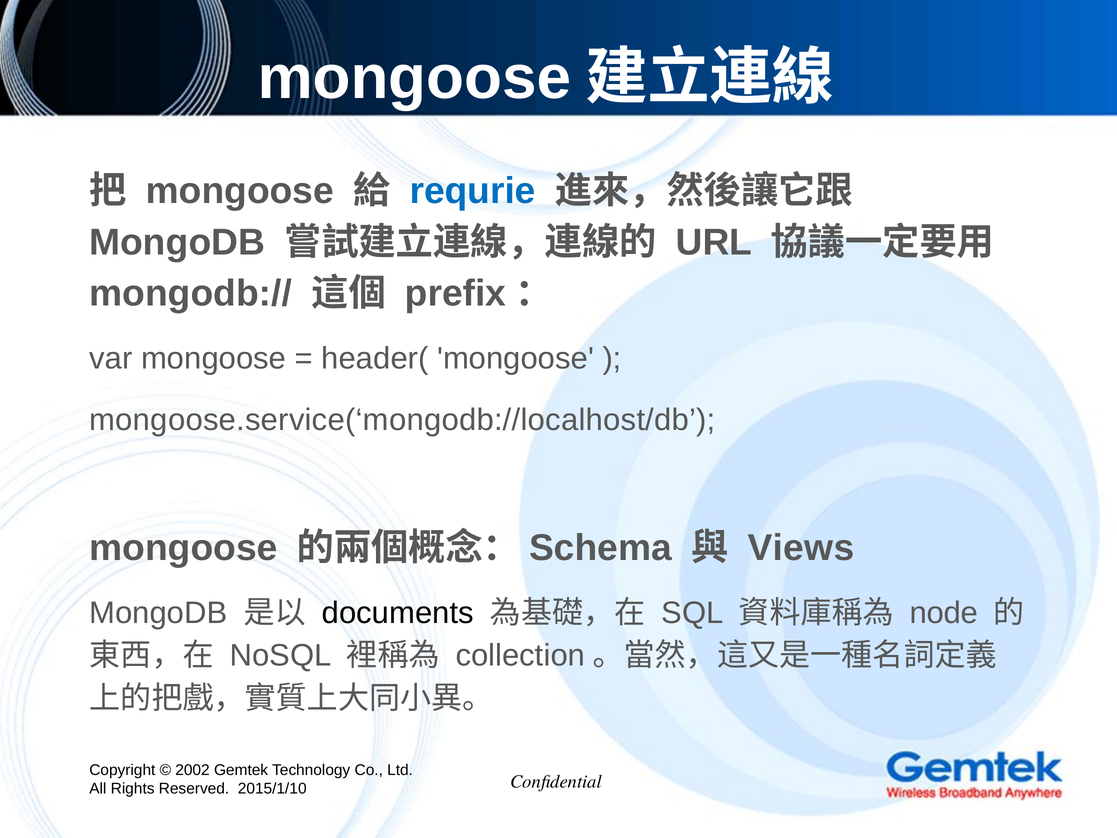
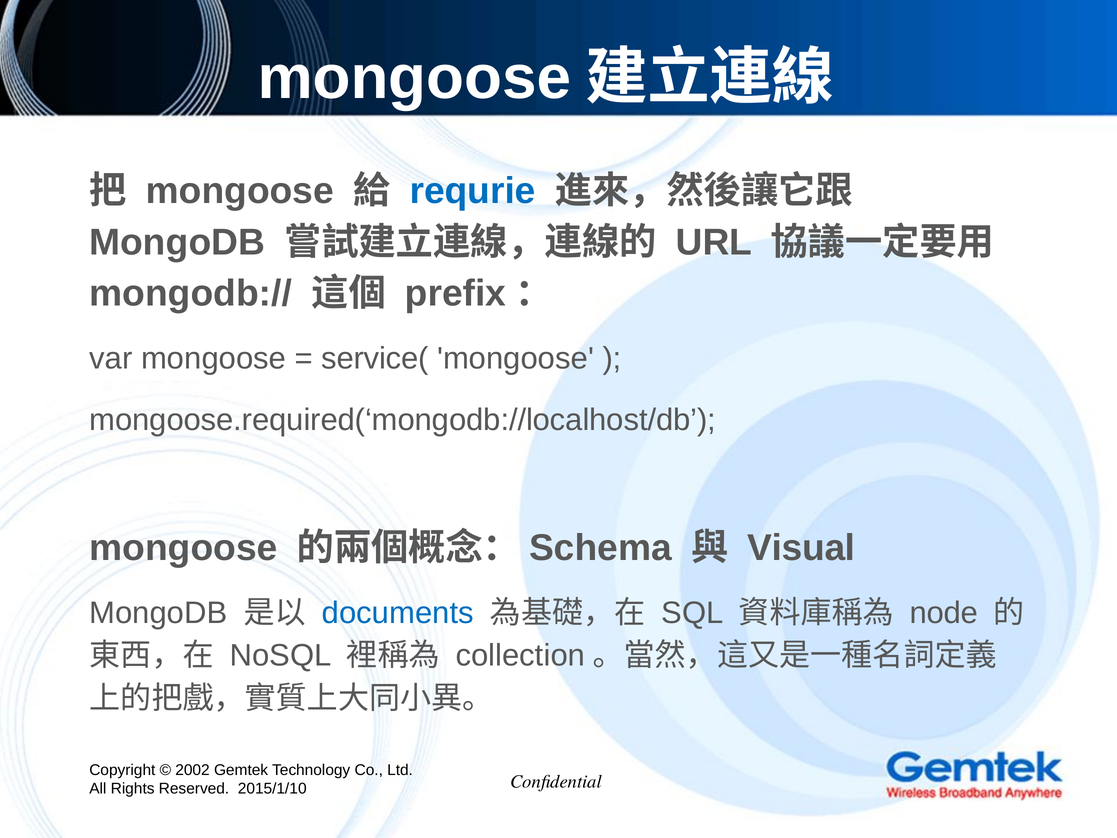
header(: header( -> service(
mongoose.service(‘mongodb://localhost/db: mongoose.service(‘mongodb://localhost/db -> mongoose.required(‘mongodb://localhost/db
Views: Views -> Visual
documents colour: black -> blue
